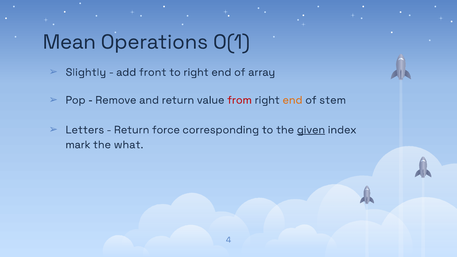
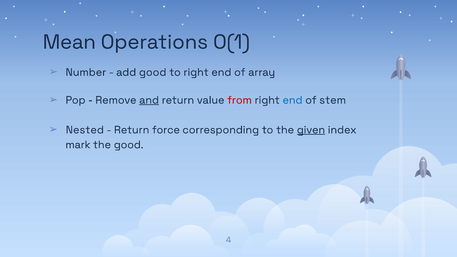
Slightly: Slightly -> Number
add front: front -> good
and underline: none -> present
end at (292, 100) colour: orange -> blue
Letters: Letters -> Nested
the what: what -> good
